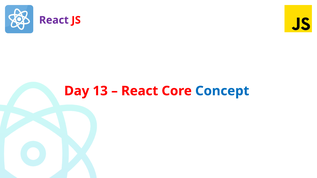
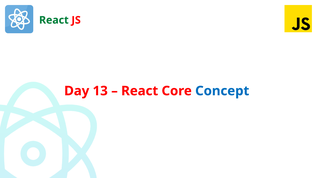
React at (54, 20) colour: purple -> green
